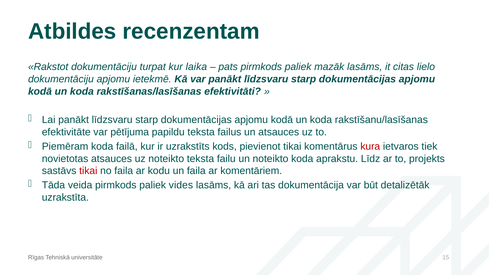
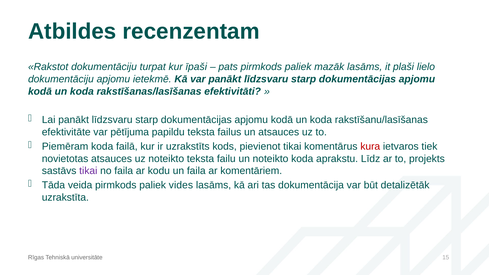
laika: laika -> īpaši
citas: citas -> plaši
tikai at (88, 171) colour: red -> purple
